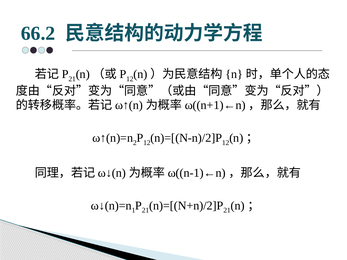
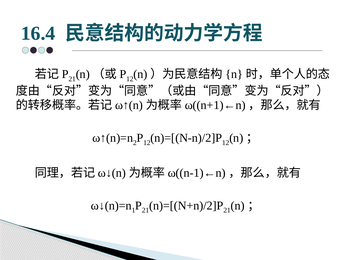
66.2: 66.2 -> 16.4
